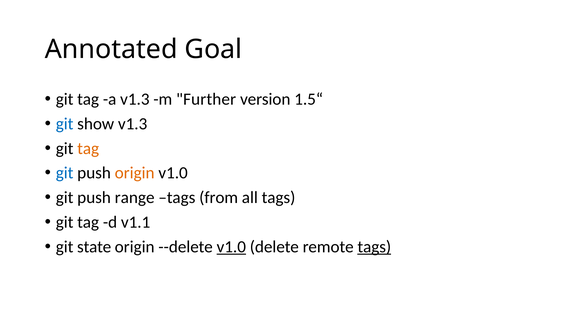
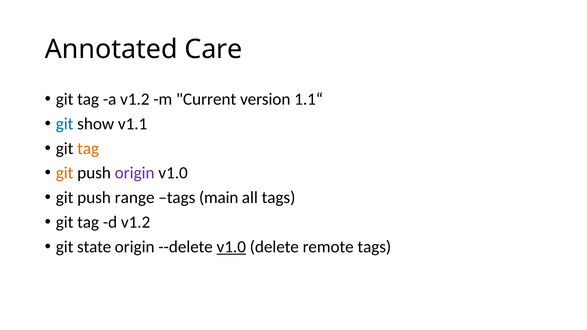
Goal: Goal -> Care
a v1.3: v1.3 -> v1.2
Further: Further -> Current
1.5“: 1.5“ -> 1.1“
show v1.3: v1.3 -> v1.1
git at (65, 173) colour: blue -> orange
origin at (135, 173) colour: orange -> purple
from: from -> main
d v1.1: v1.1 -> v1.2
tags at (374, 247) underline: present -> none
